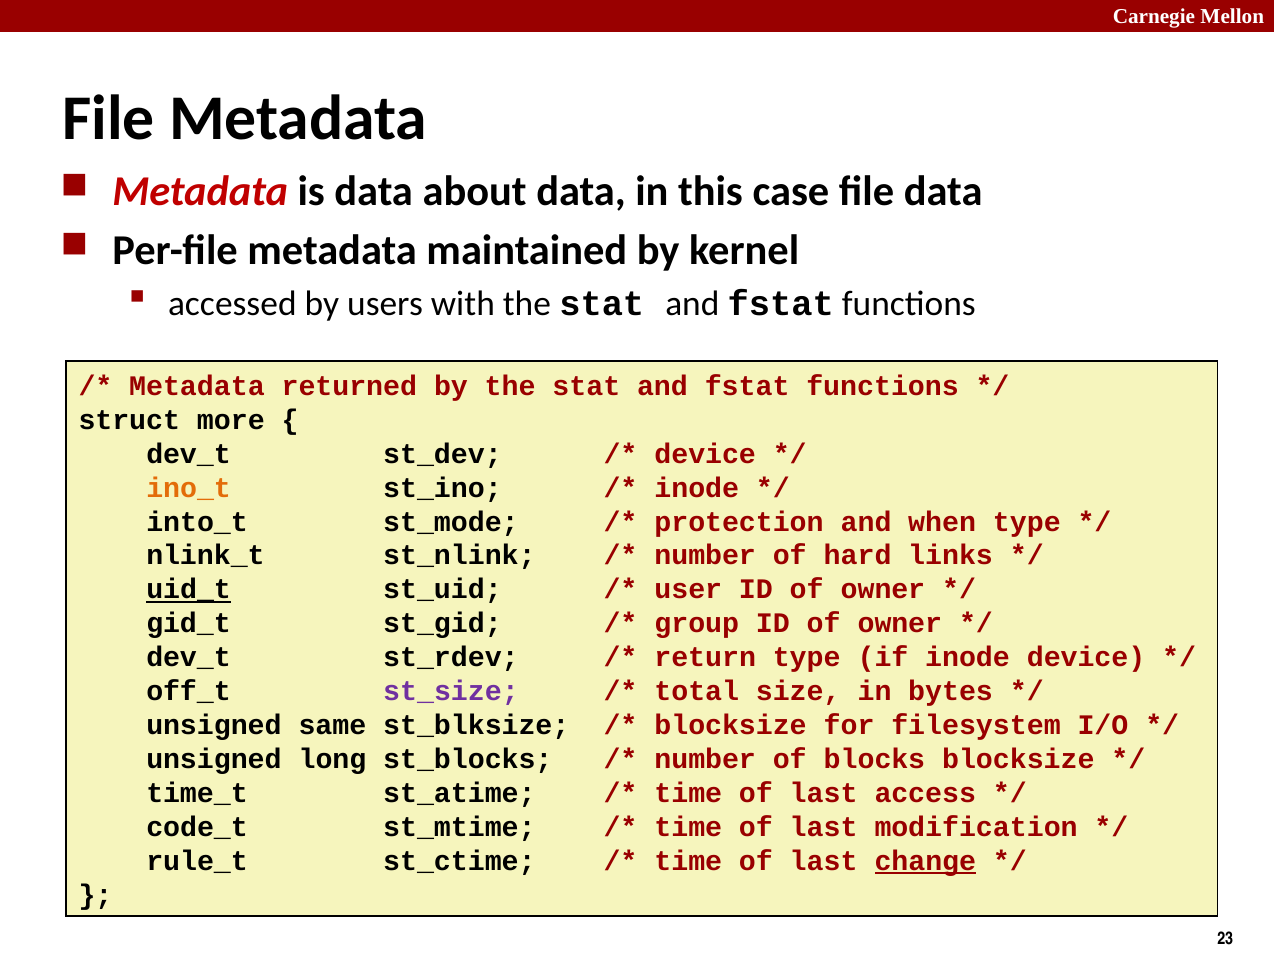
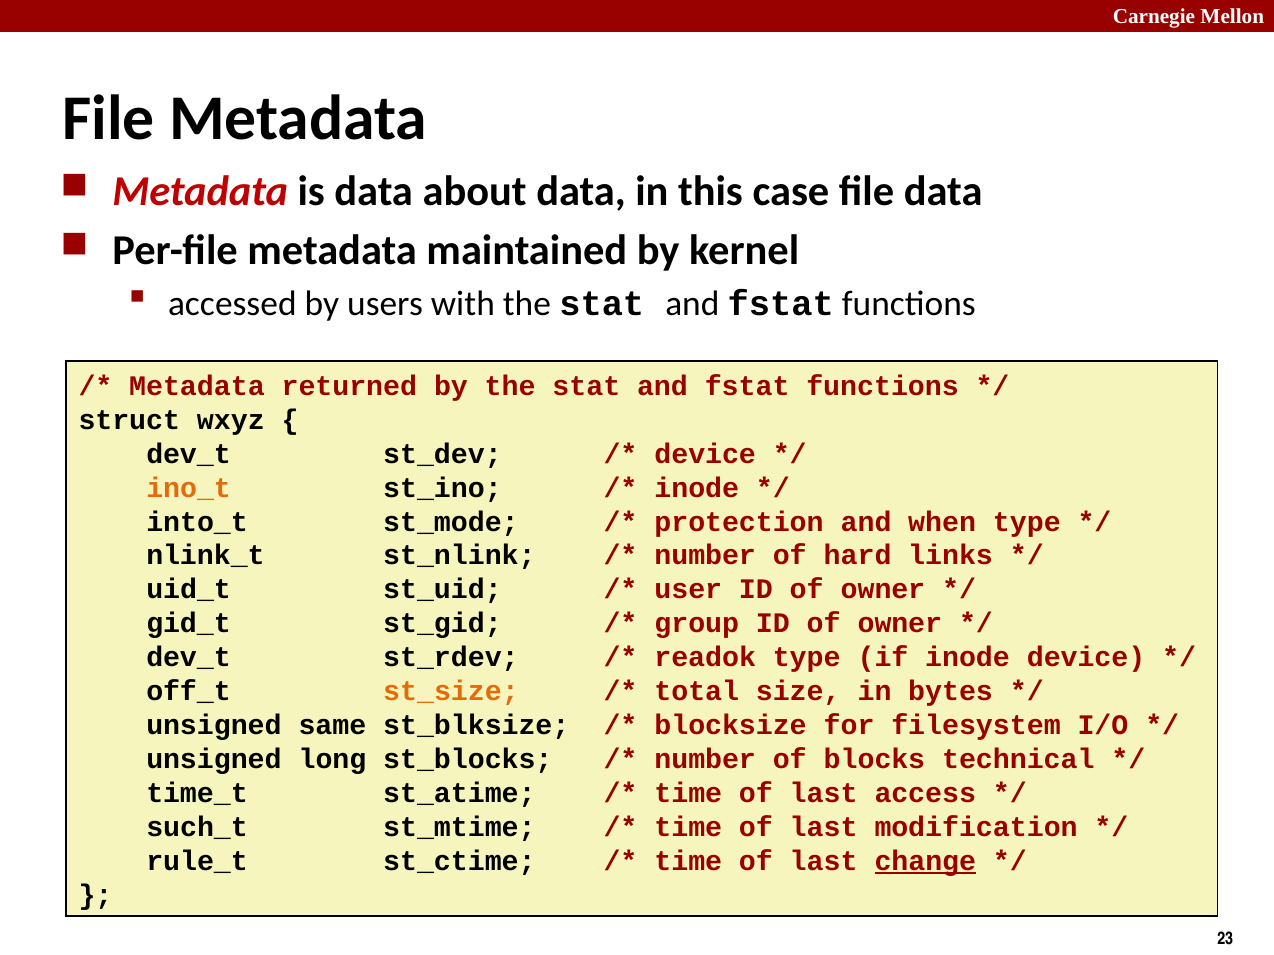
more: more -> wxyz
uid_t underline: present -> none
return: return -> readok
st_size colour: purple -> orange
blocks blocksize: blocksize -> technical
code_t: code_t -> such_t
